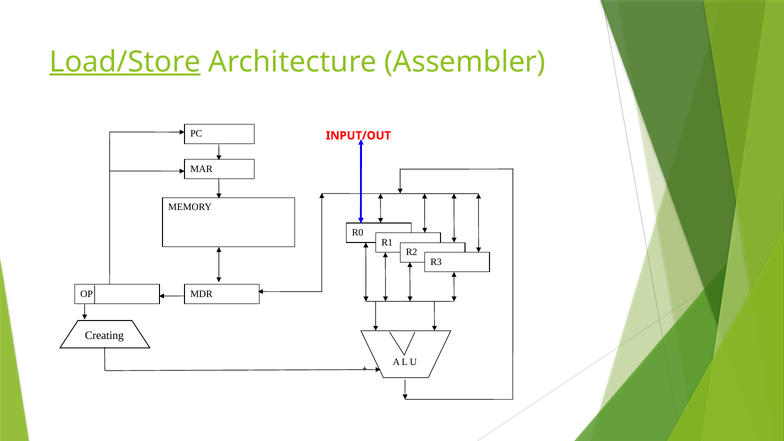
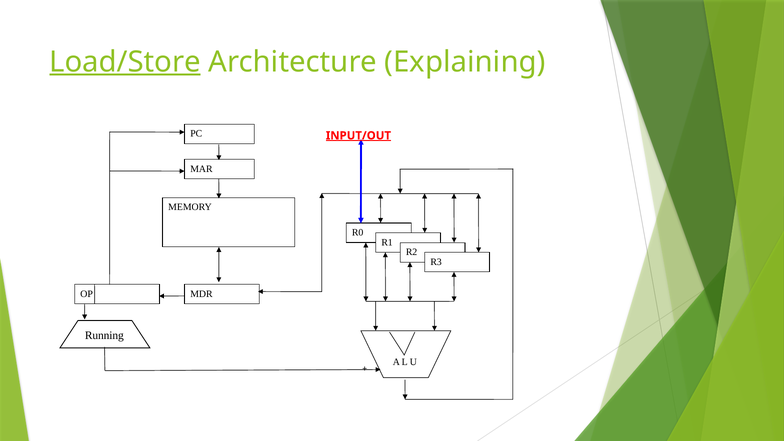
Assembler: Assembler -> Explaining
INPUT/OUT underline: none -> present
Creating: Creating -> Running
